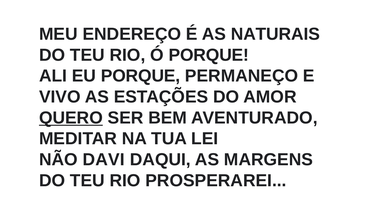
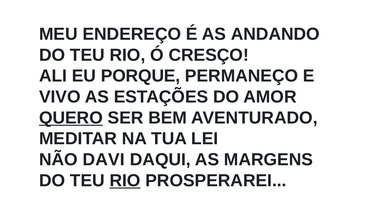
NATURAIS: NATURAIS -> ANDANDO
Ó PORQUE: PORQUE -> CRESÇO
RIO at (125, 180) underline: none -> present
